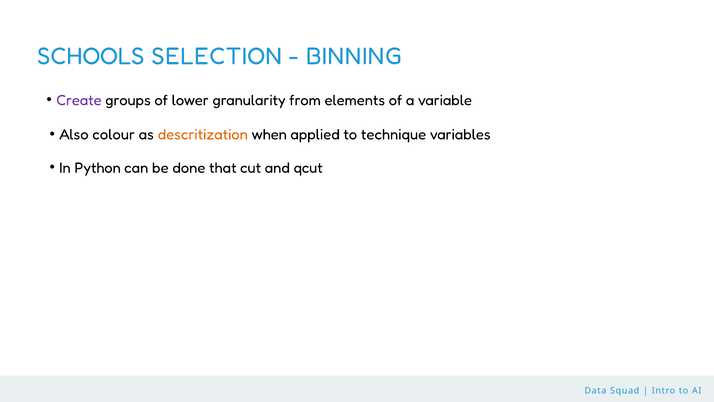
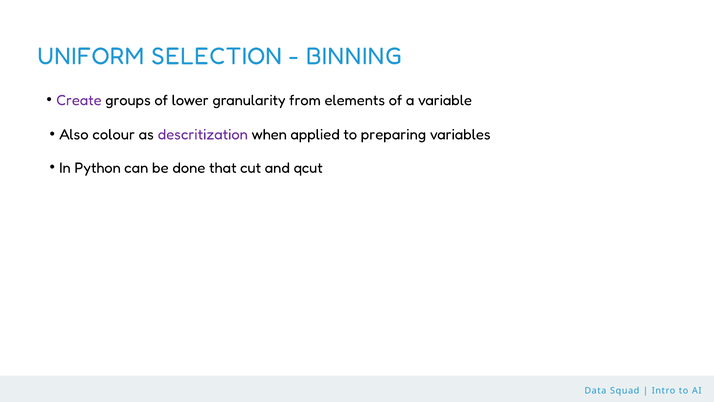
SCHOOLS: SCHOOLS -> UNIFORM
descritization colour: orange -> purple
technique: technique -> preparing
